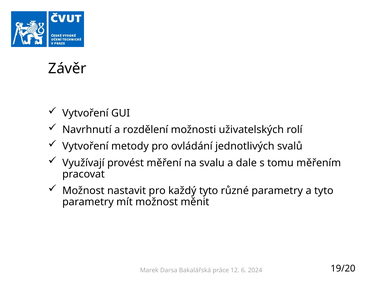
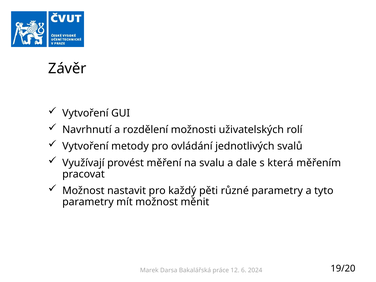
tomu: tomu -> která
každý tyto: tyto -> pěti
